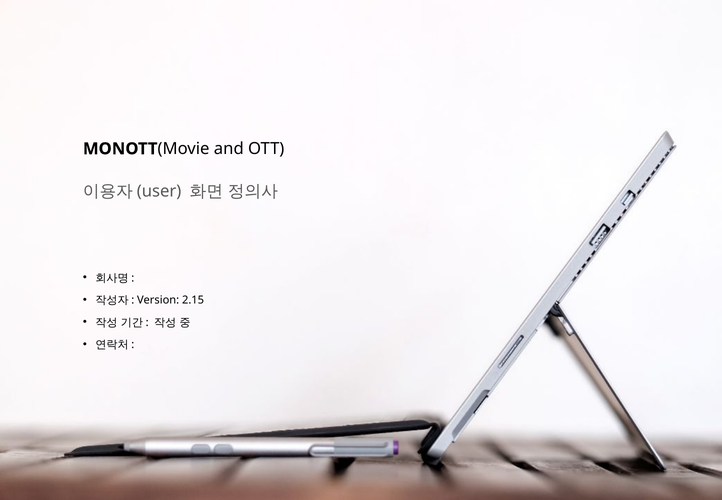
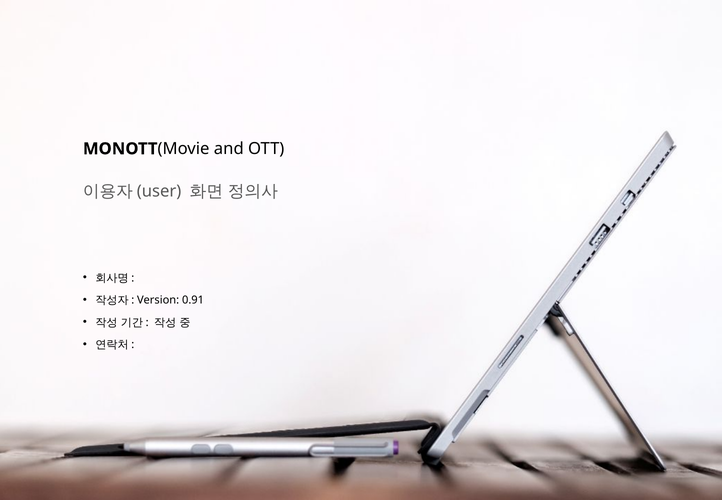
2.15: 2.15 -> 0.91
